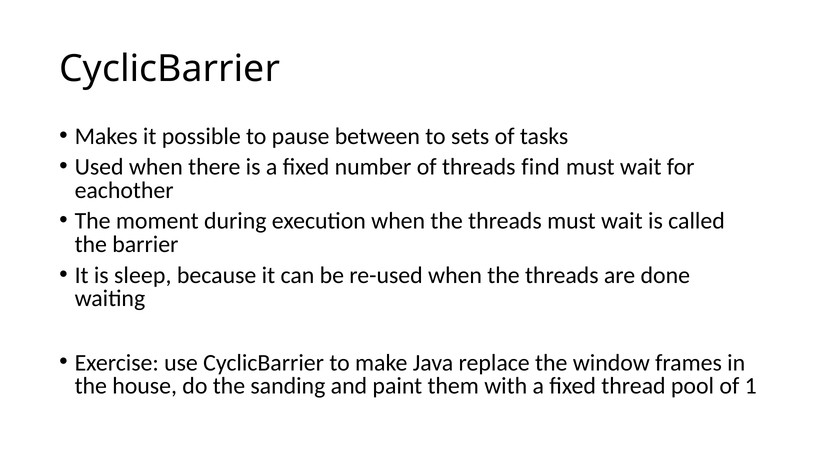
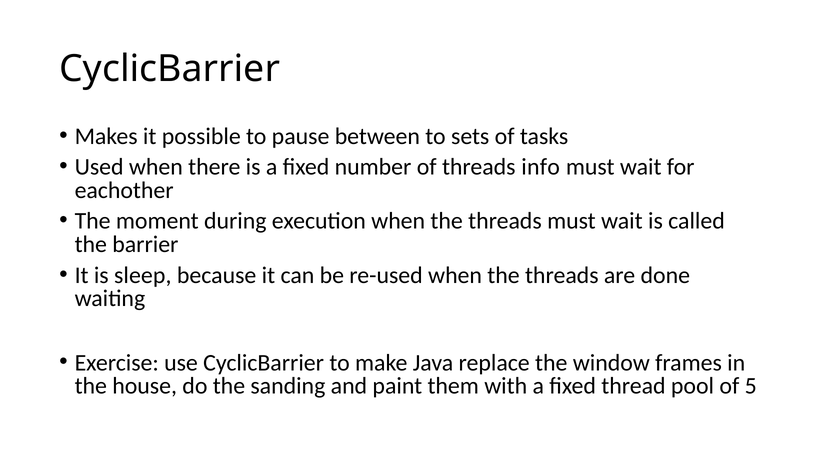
find: find -> info
1: 1 -> 5
